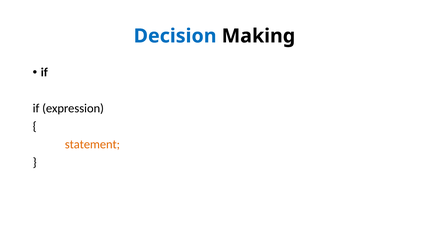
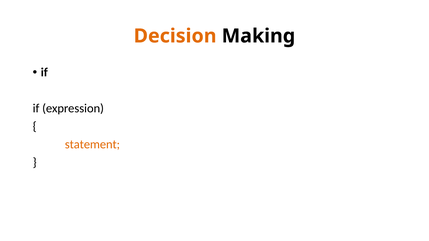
Decision colour: blue -> orange
